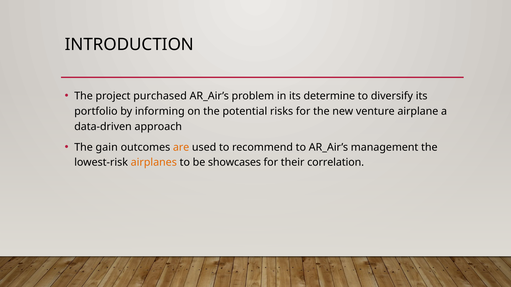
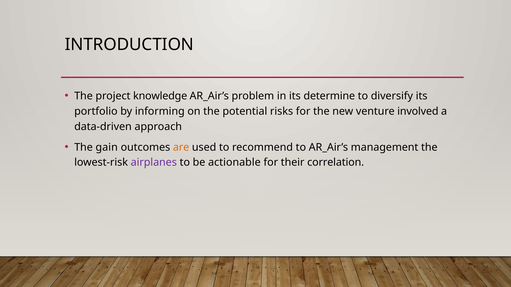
purchased: purchased -> knowledge
airplane: airplane -> involved
airplanes colour: orange -> purple
showcases: showcases -> actionable
